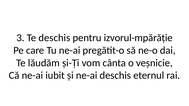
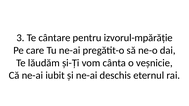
Te deschis: deschis -> cântare
